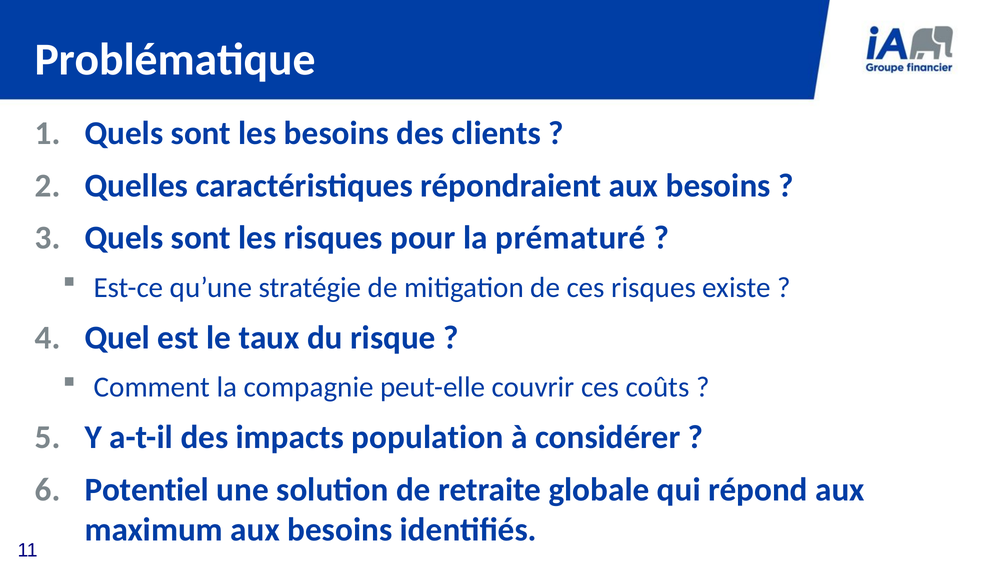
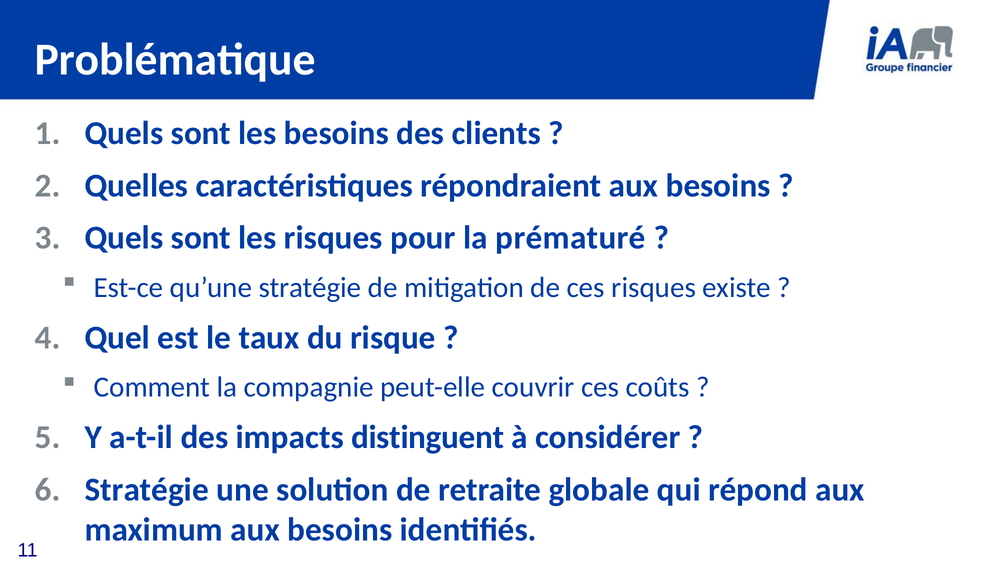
population: population -> distinguent
Potentiel at (147, 490): Potentiel -> Stratégie
